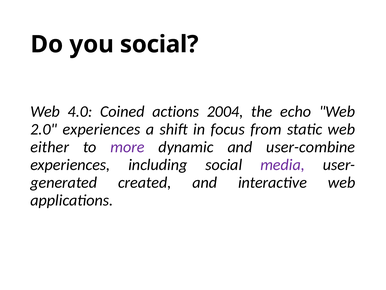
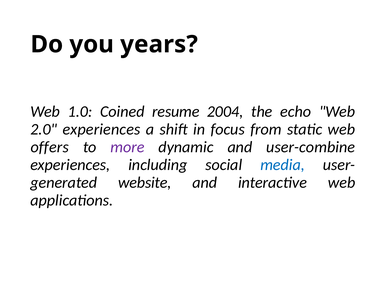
you social: social -> years
4.0: 4.0 -> 1.0
actions: actions -> resume
either: either -> offers
media colour: purple -> blue
created: created -> website
